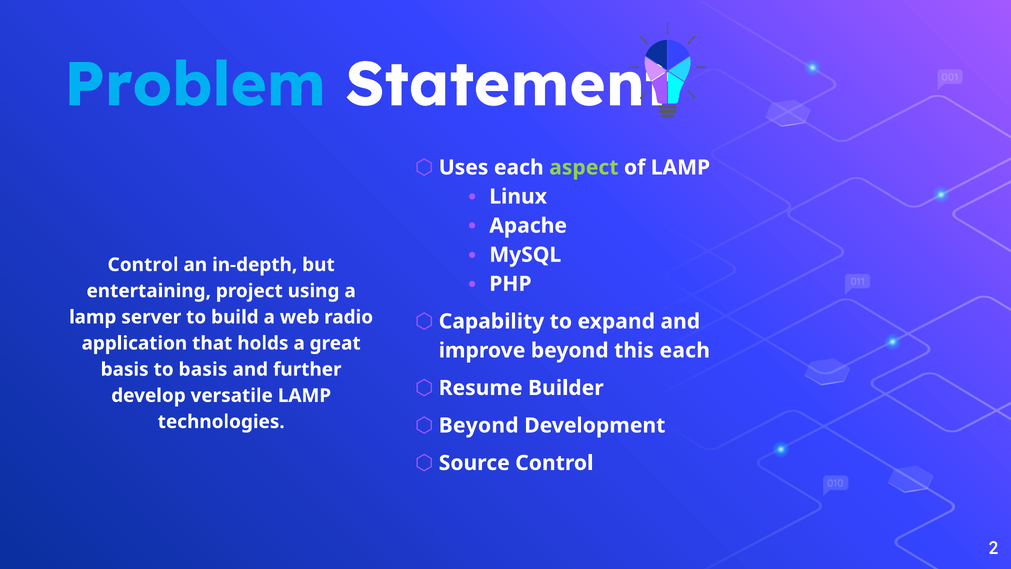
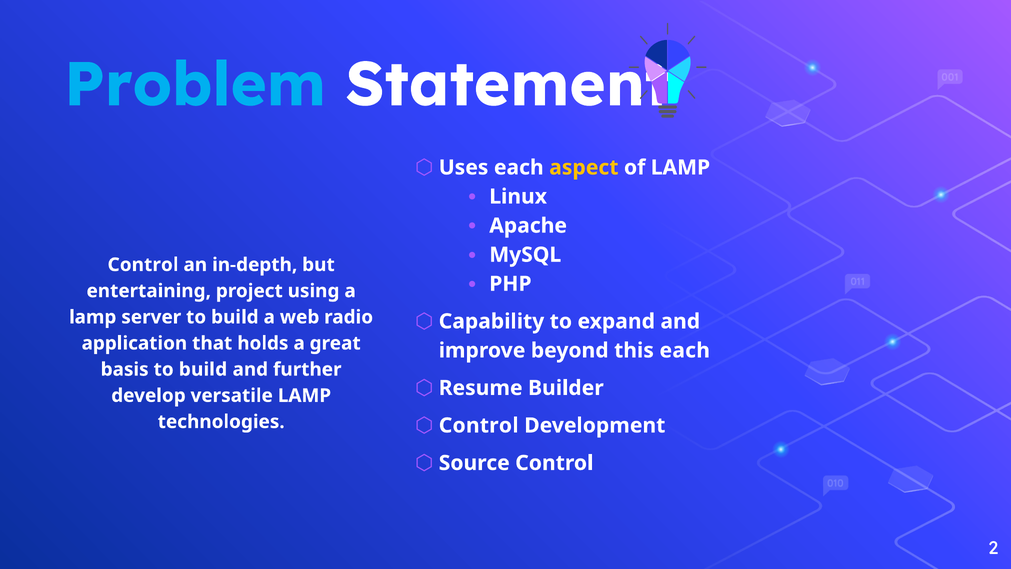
aspect colour: light green -> yellow
basis to basis: basis -> build
Beyond at (479, 425): Beyond -> Control
